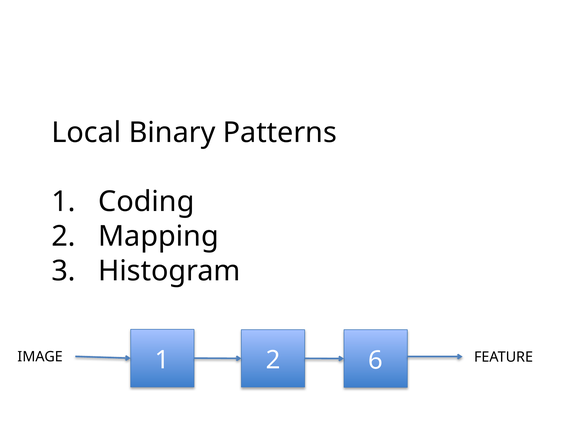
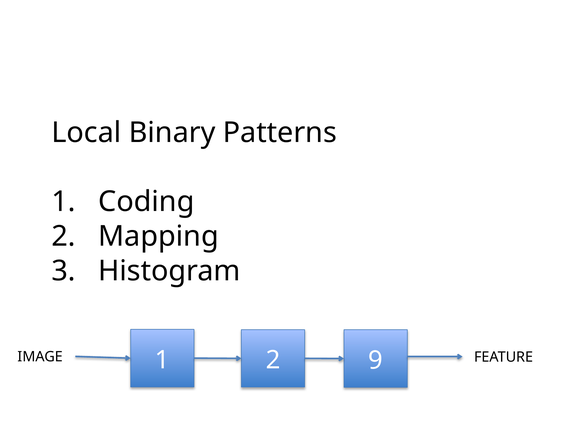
6: 6 -> 9
